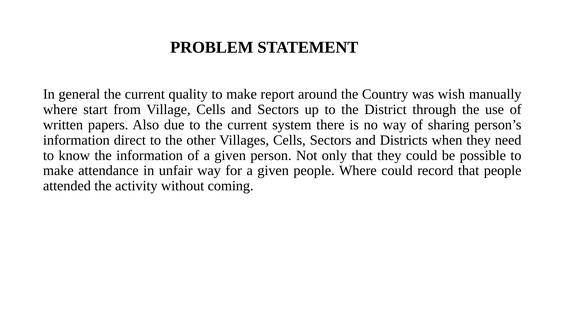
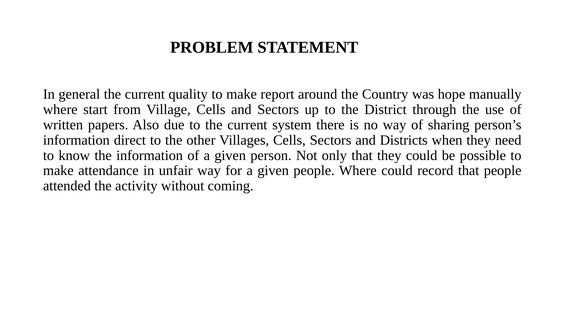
wish: wish -> hope
